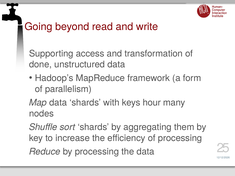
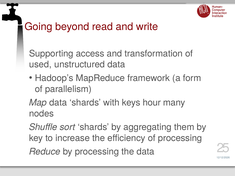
done: done -> used
